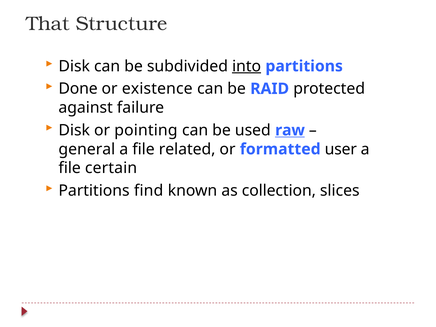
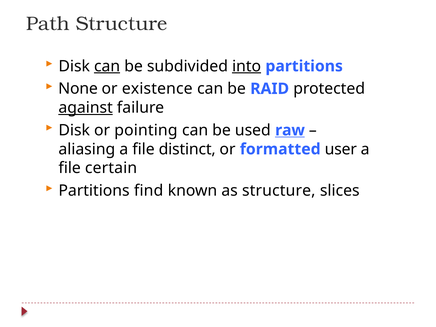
That: That -> Path
can at (107, 66) underline: none -> present
Done: Done -> None
against underline: none -> present
general: general -> aliasing
related: related -> distinct
as collection: collection -> structure
